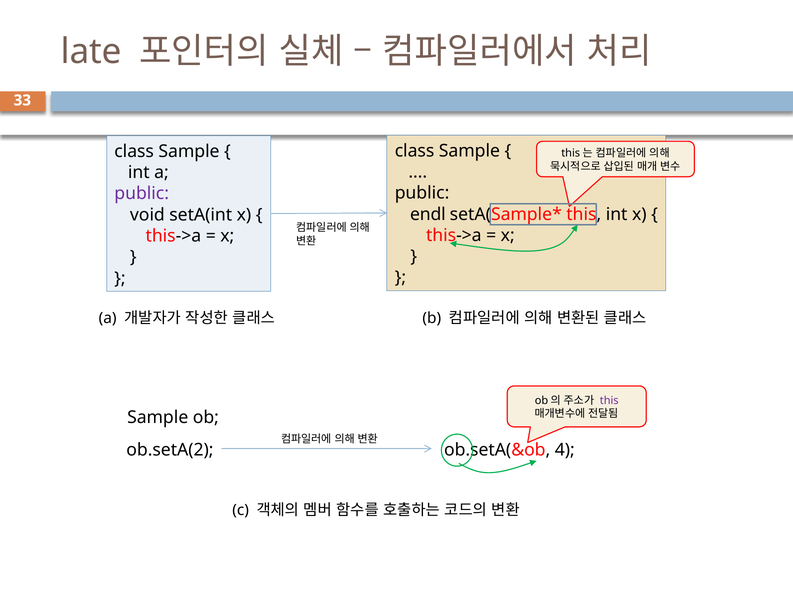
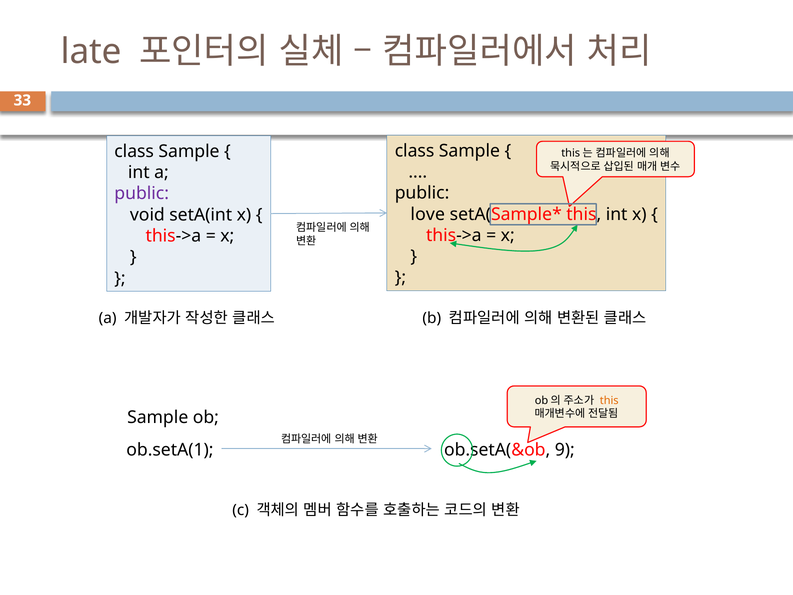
endl: endl -> love
this at (609, 400) colour: purple -> orange
ob.setA(2: ob.setA(2 -> ob.setA(1
4: 4 -> 9
